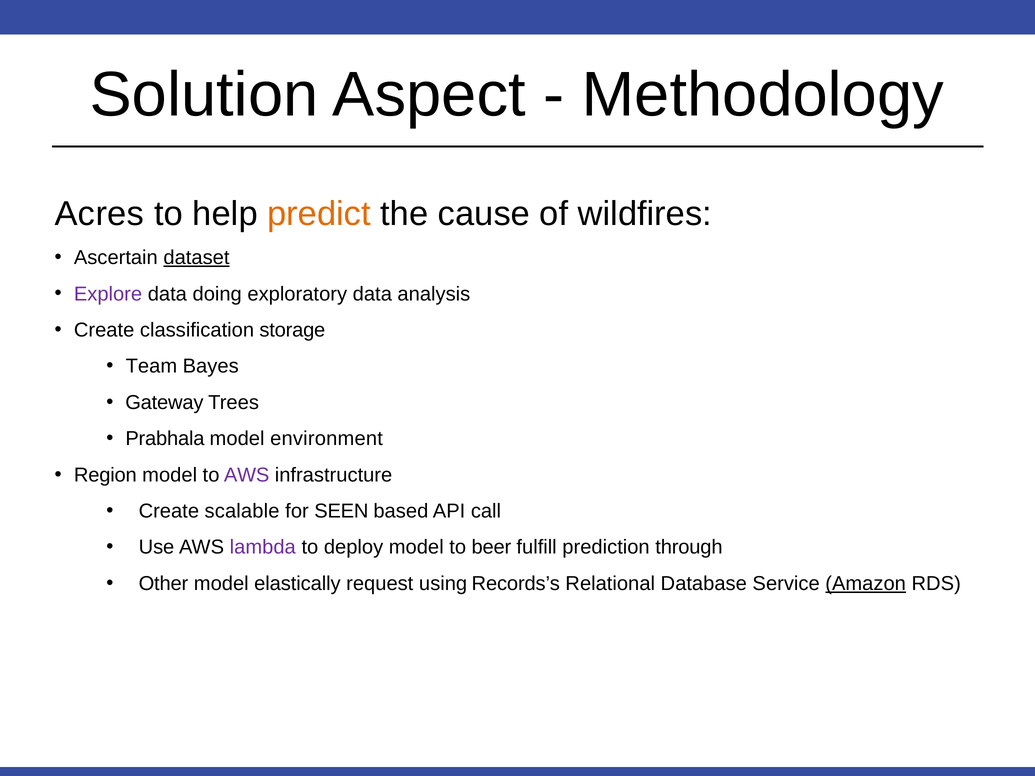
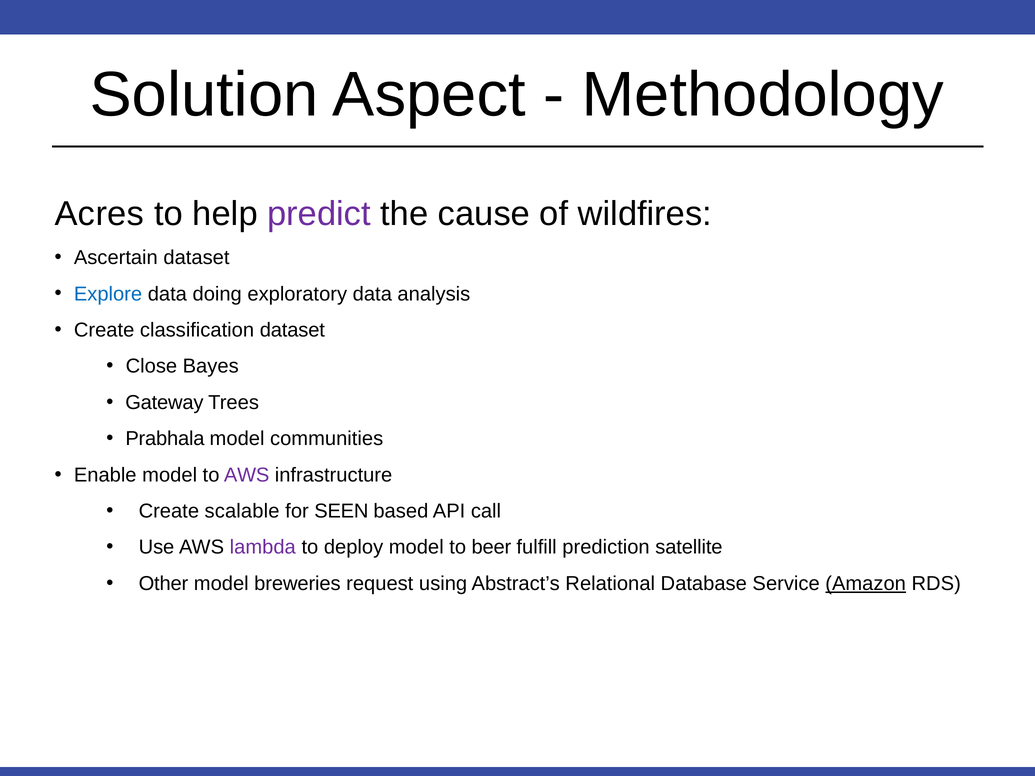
predict colour: orange -> purple
dataset at (196, 258) underline: present -> none
Explore colour: purple -> blue
classification storage: storage -> dataset
Team: Team -> Close
environment: environment -> communities
Region: Region -> Enable
through: through -> satellite
elastically: elastically -> breweries
Records’s: Records’s -> Abstract’s
